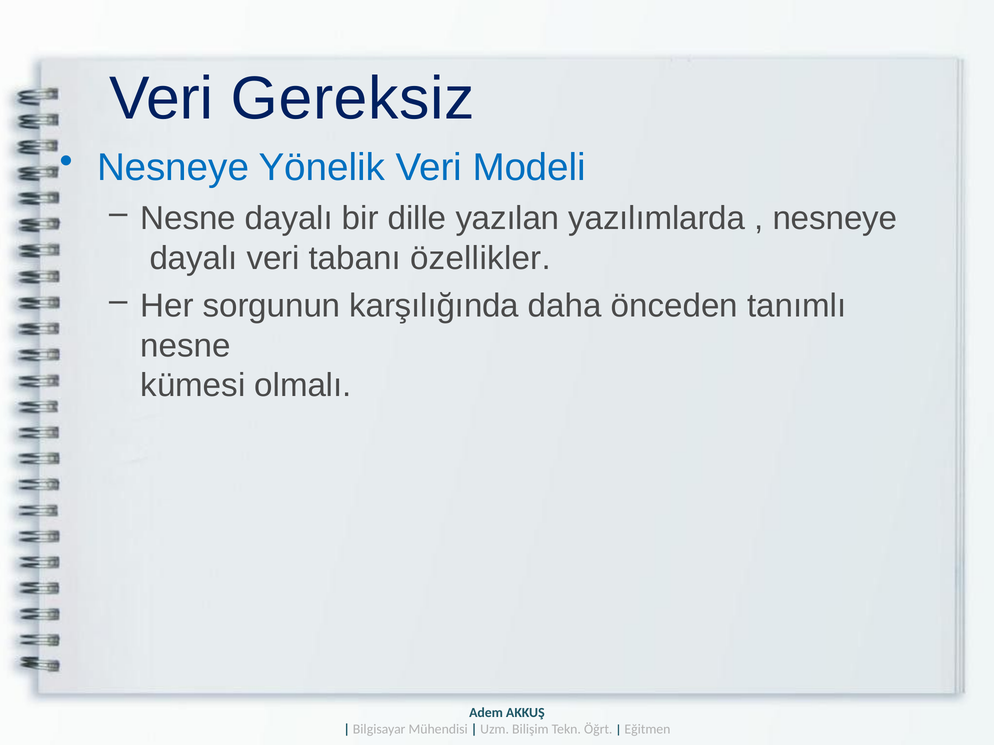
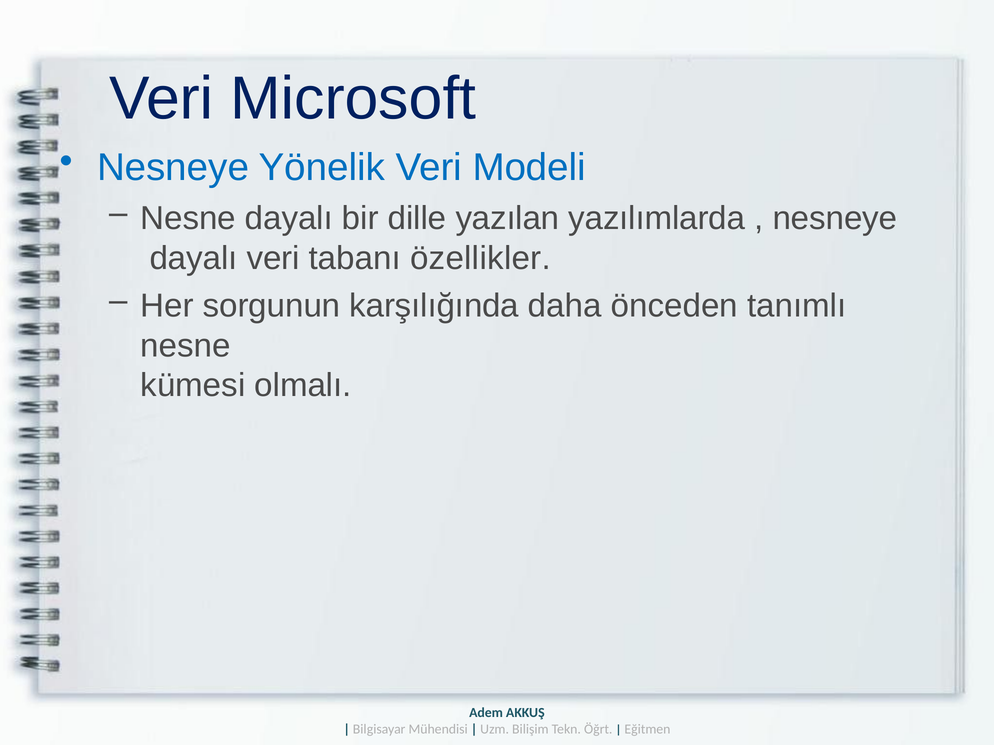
Gereksiz: Gereksiz -> Microsoft
